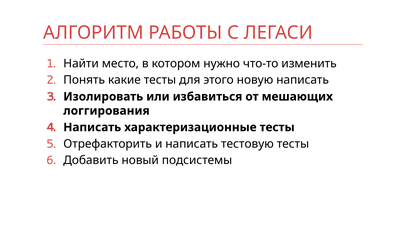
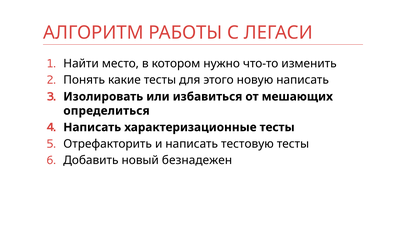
логгирования: логгирования -> определиться
подсистемы: подсистемы -> безнадежен
